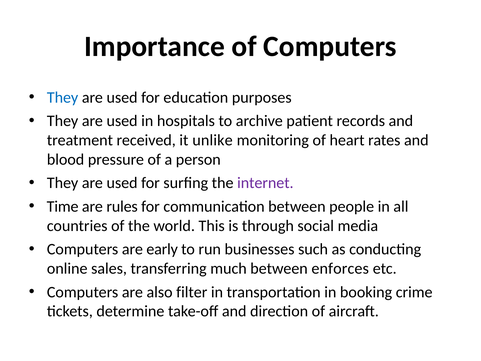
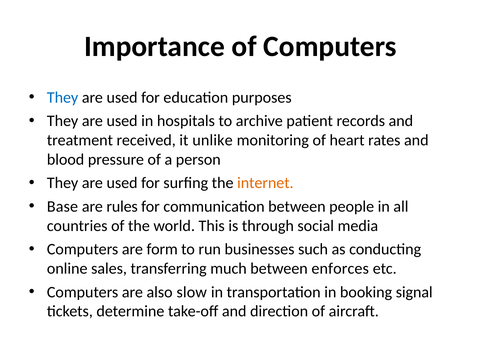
internet colour: purple -> orange
Time: Time -> Base
early: early -> form
filter: filter -> slow
crime: crime -> signal
